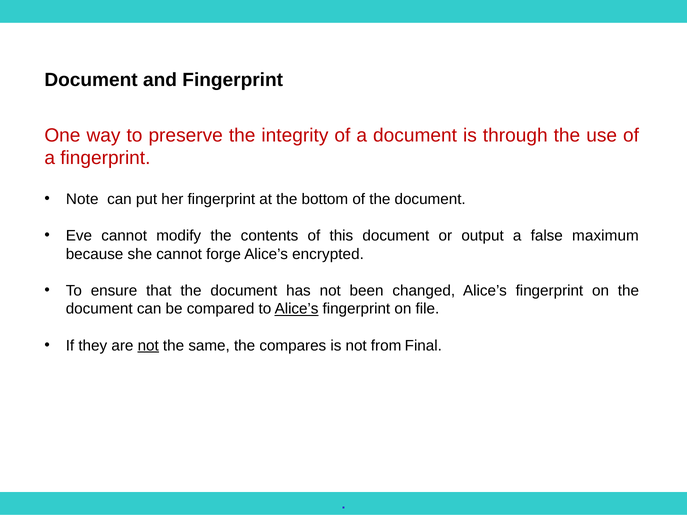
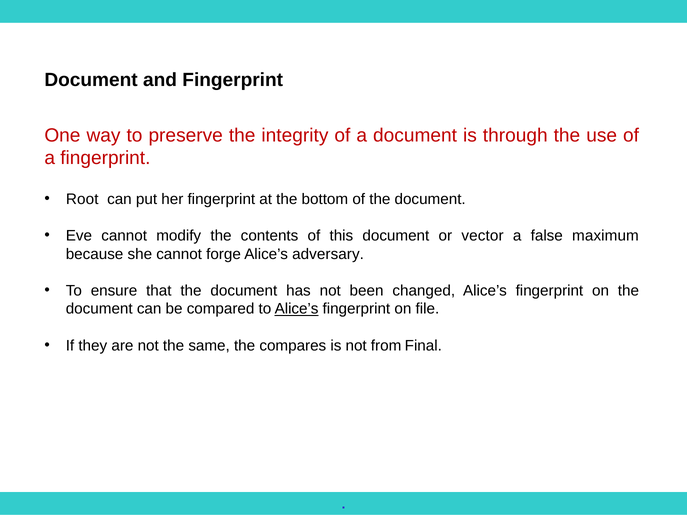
Note: Note -> Root
output: output -> vector
encrypted: encrypted -> adversary
not at (148, 346) underline: present -> none
